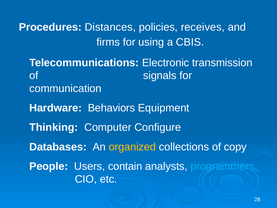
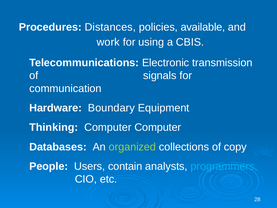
receives: receives -> available
firms: firms -> work
Behaviors: Behaviors -> Boundary
Computer Configure: Configure -> Computer
organized colour: yellow -> light green
